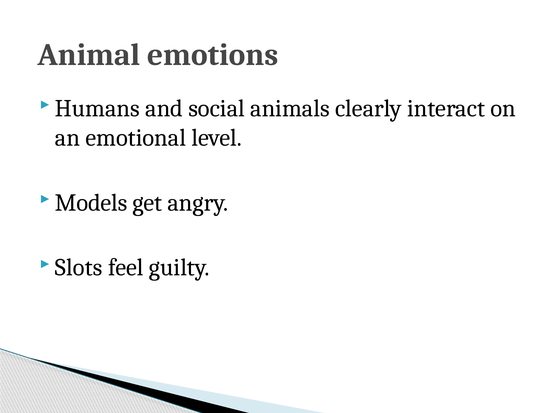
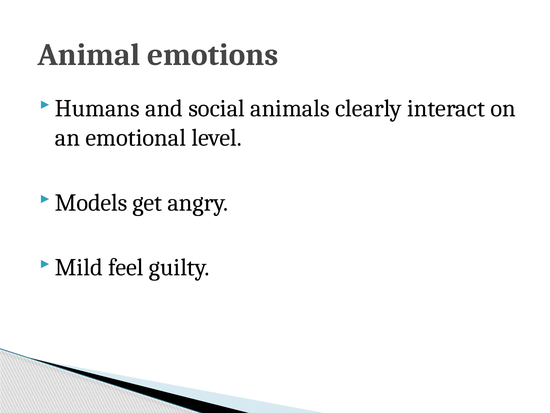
Slots: Slots -> Mild
